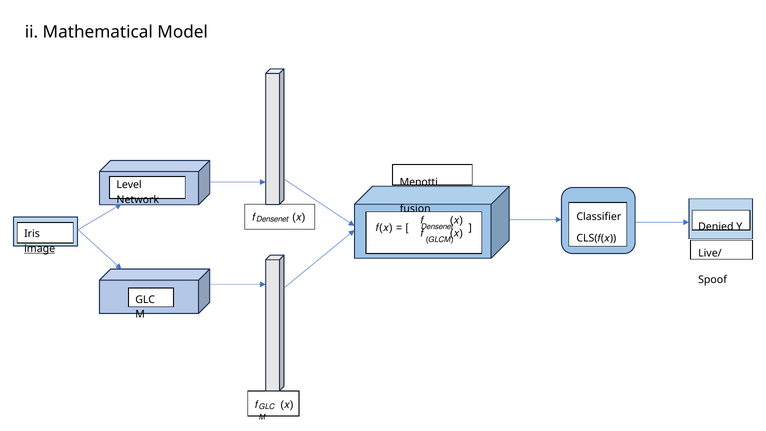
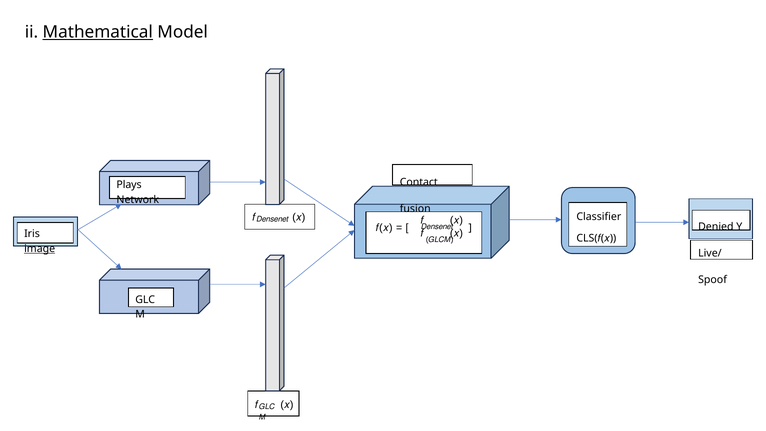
Mathematical underline: none -> present
Menotti: Menotti -> Contact
Level: Level -> Plays
